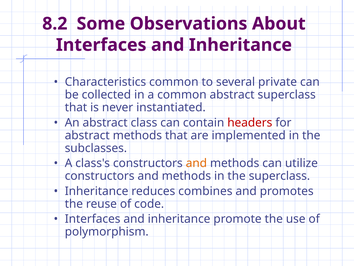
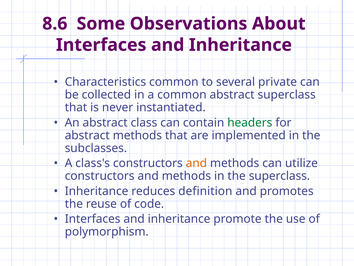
8.2: 8.2 -> 8.6
headers colour: red -> green
combines: combines -> definition
